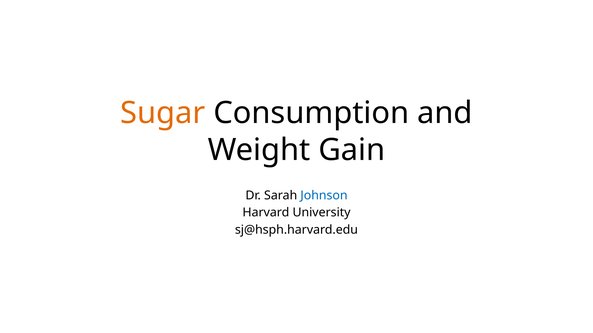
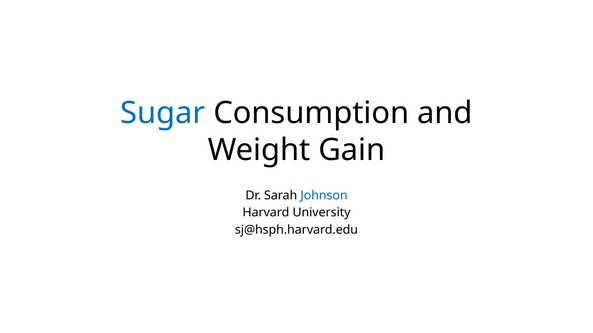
Sugar colour: orange -> blue
